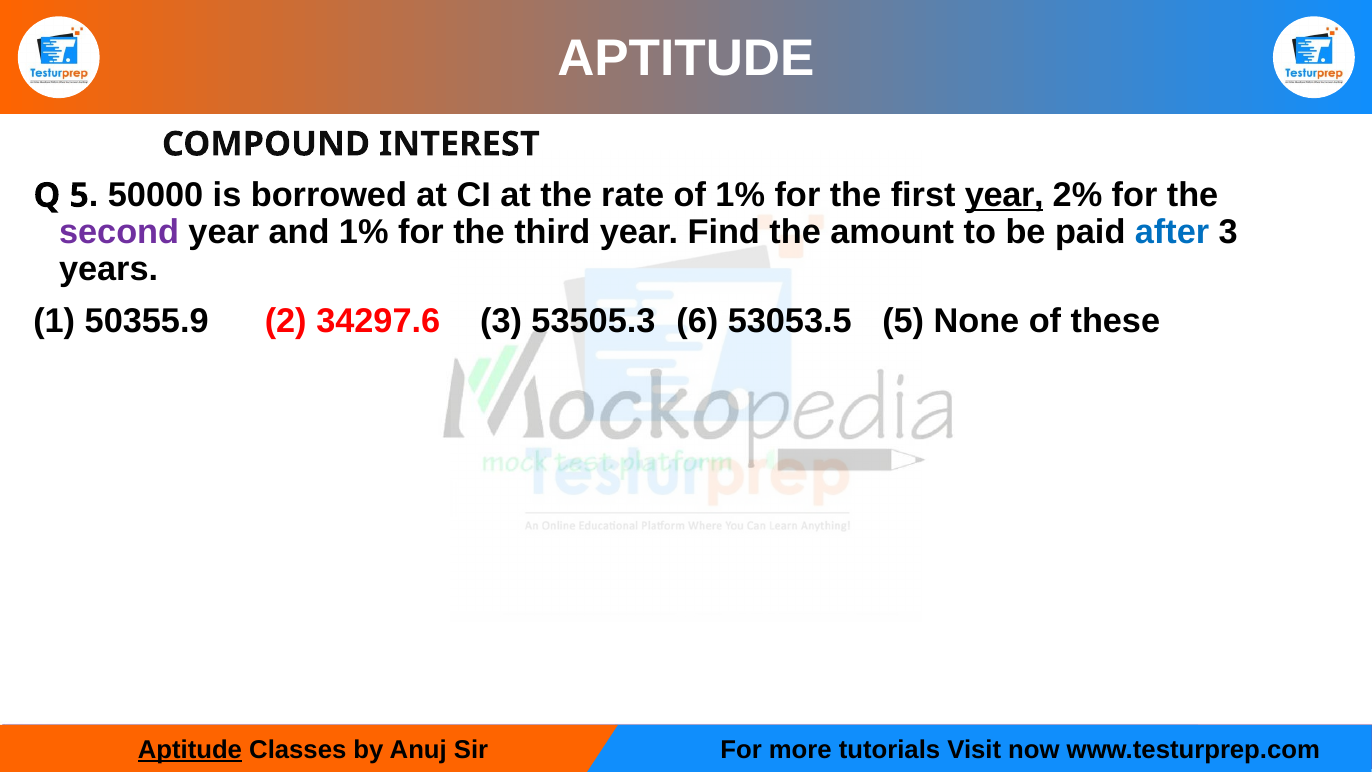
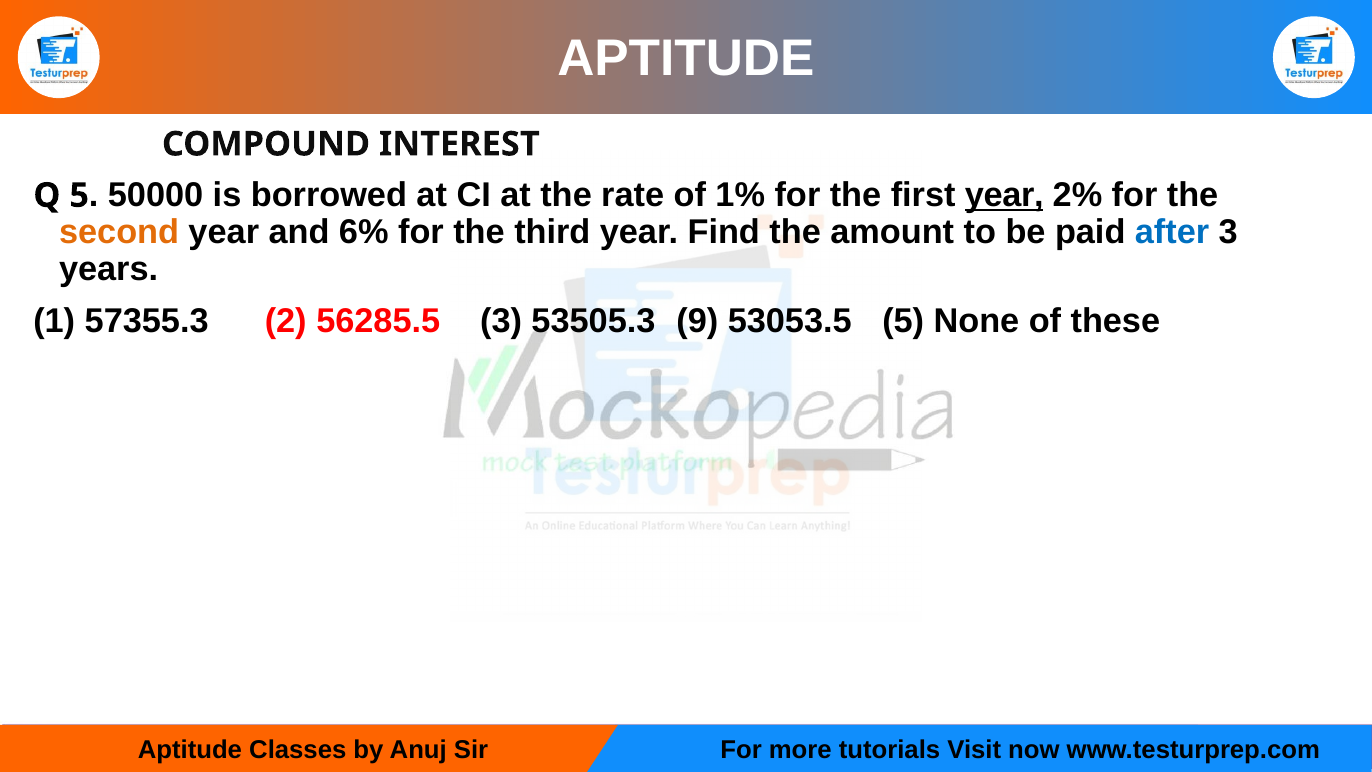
second colour: purple -> orange
and 1%: 1% -> 6%
50355.9: 50355.9 -> 57355.3
34297.6: 34297.6 -> 56285.5
6: 6 -> 9
Aptitude at (190, 750) underline: present -> none
